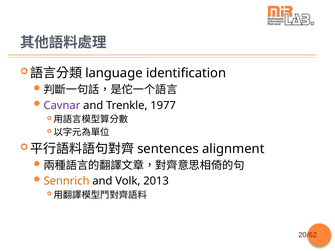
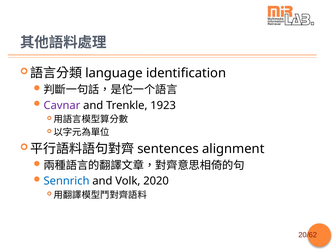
1977: 1977 -> 1923
Sennrich colour: orange -> blue
2013: 2013 -> 2020
